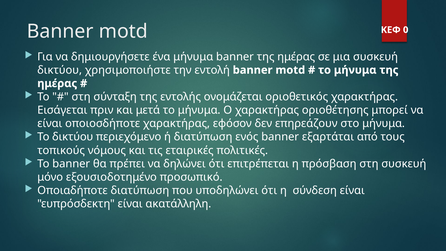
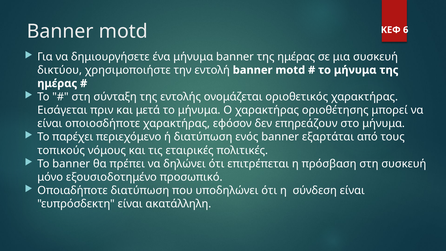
0: 0 -> 6
Το δικτύου: δικτύου -> παρέχει
